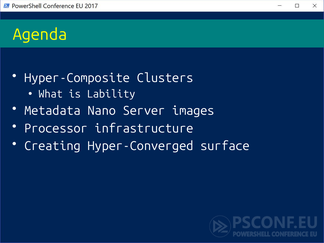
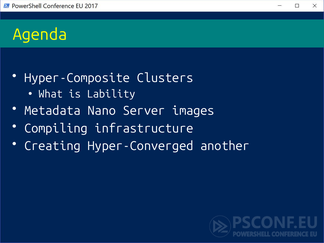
Processor: Processor -> Compiling
surface: surface -> another
